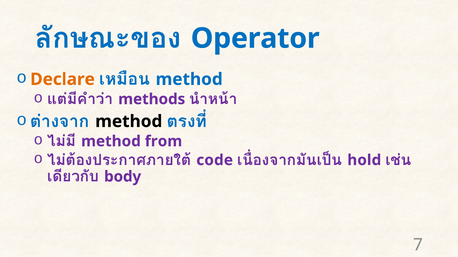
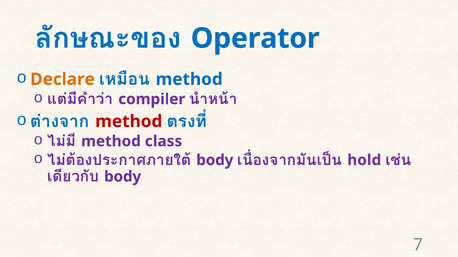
methods: methods -> compiler
method at (129, 122) colour: black -> red
from: from -> class
code at (215, 160): code -> body
